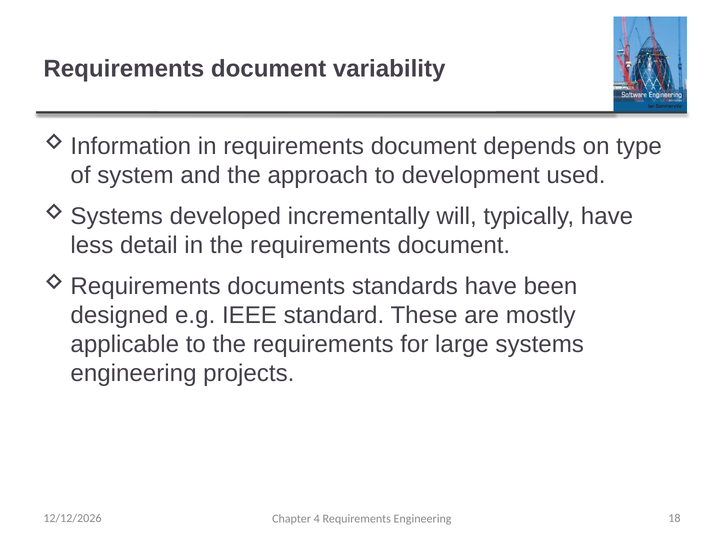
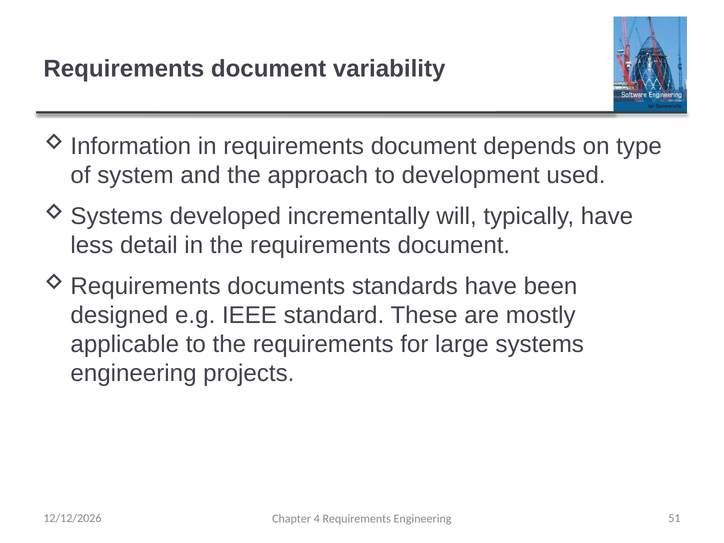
18: 18 -> 51
